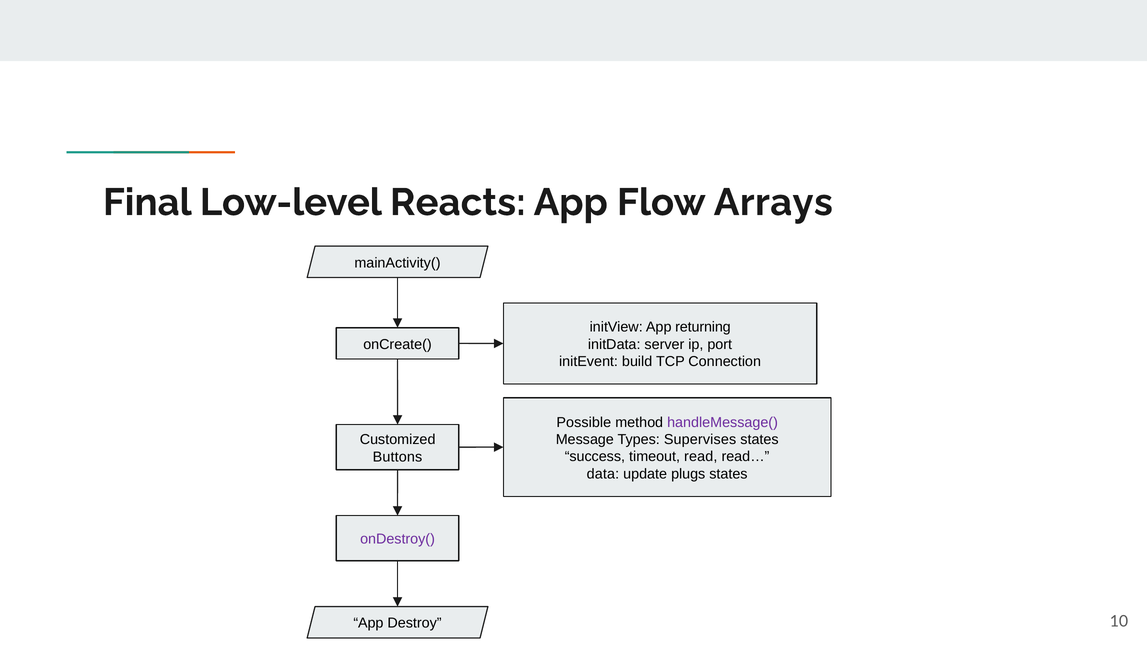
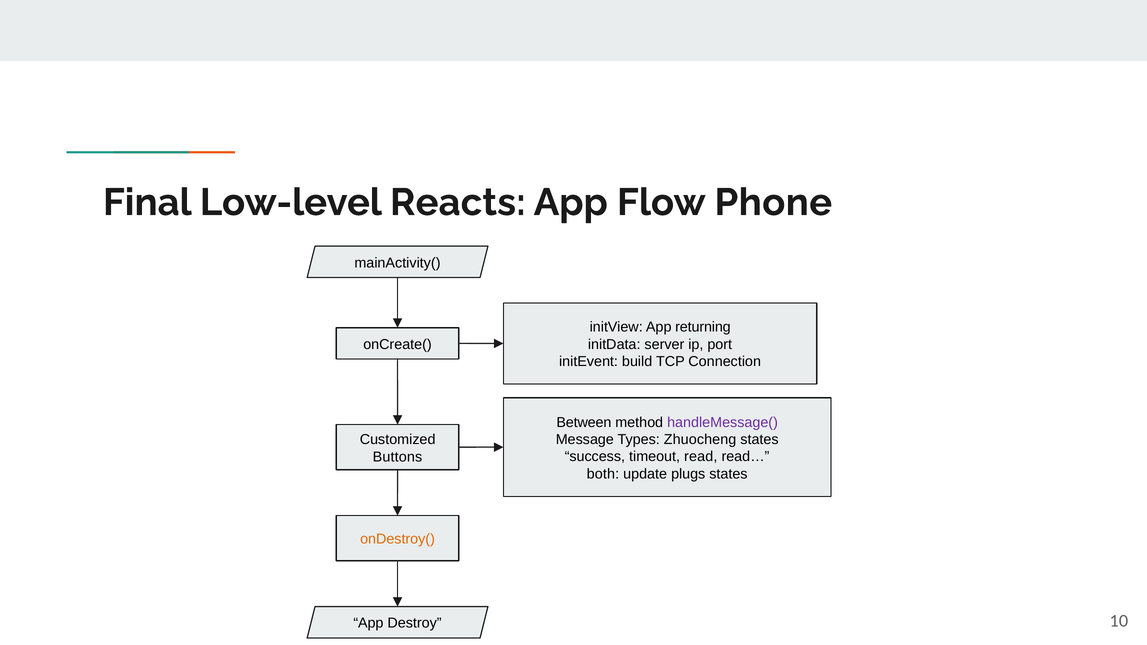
Arrays: Arrays -> Phone
Possible: Possible -> Between
Supervises: Supervises -> Zhuocheng
data: data -> both
onDestroy( colour: purple -> orange
